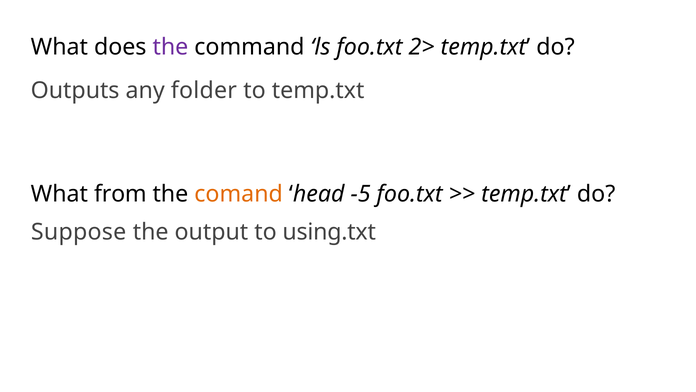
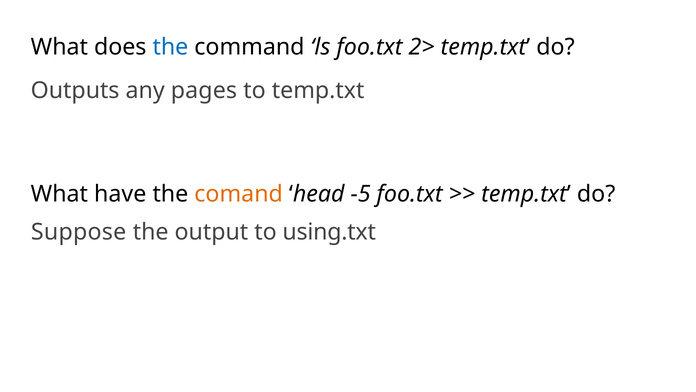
the at (170, 47) colour: purple -> blue
folder: folder -> pages
from: from -> have
